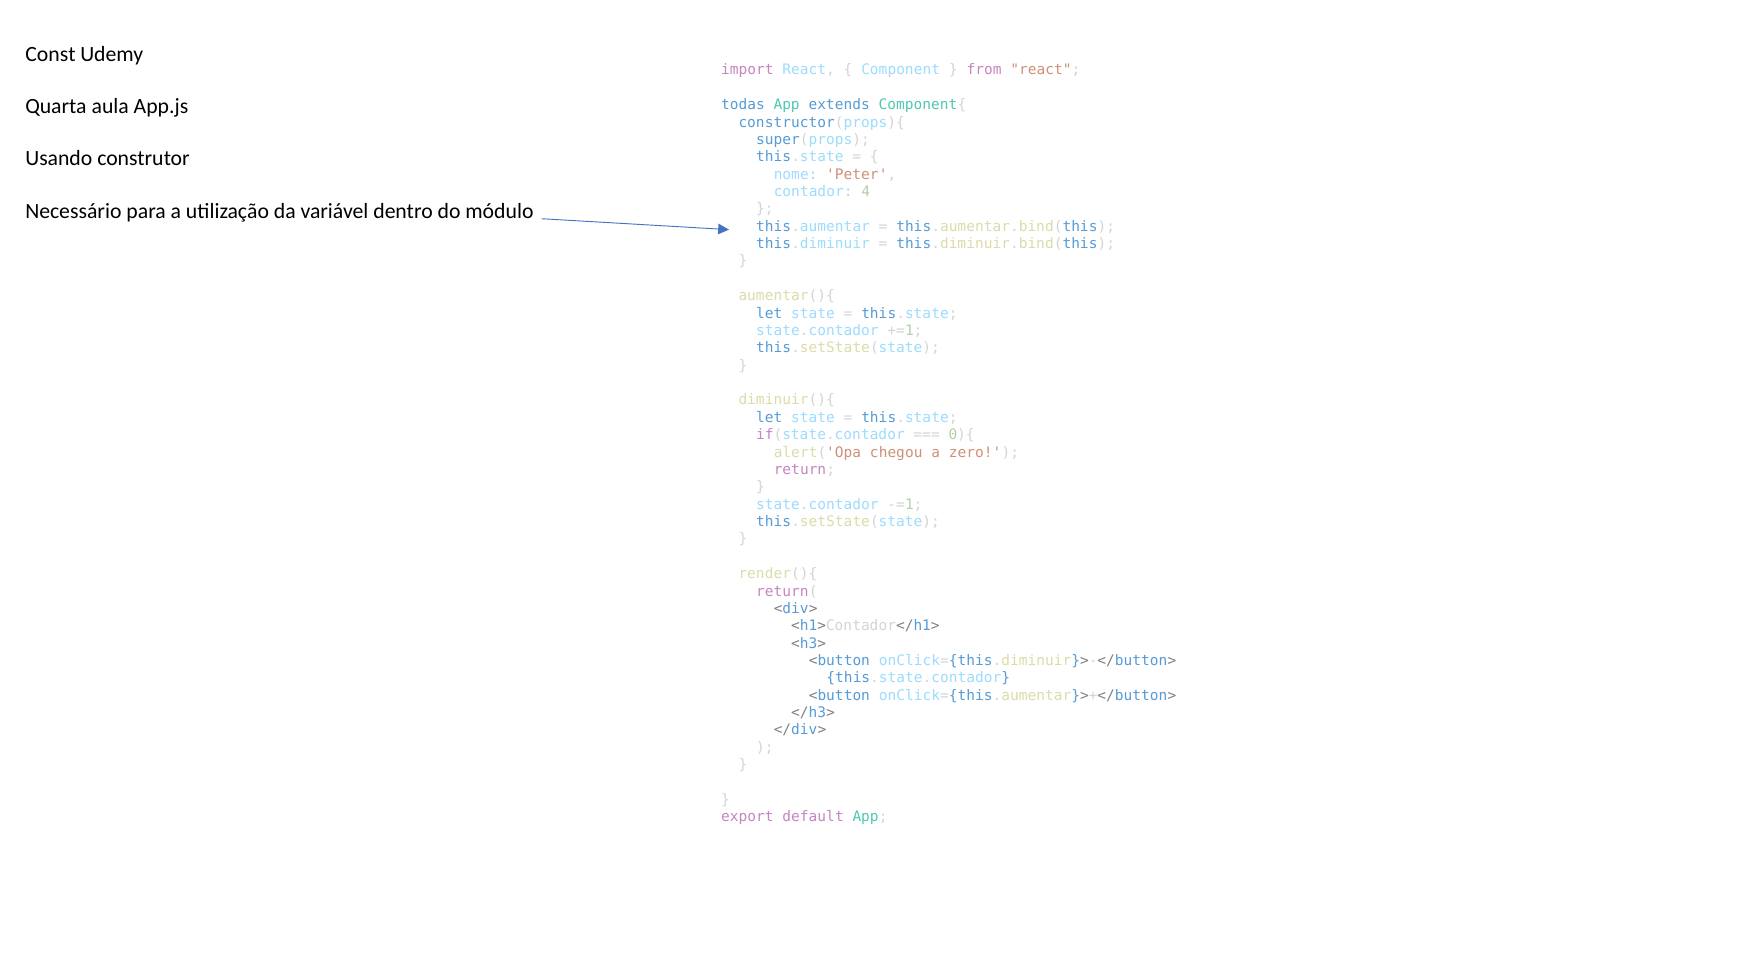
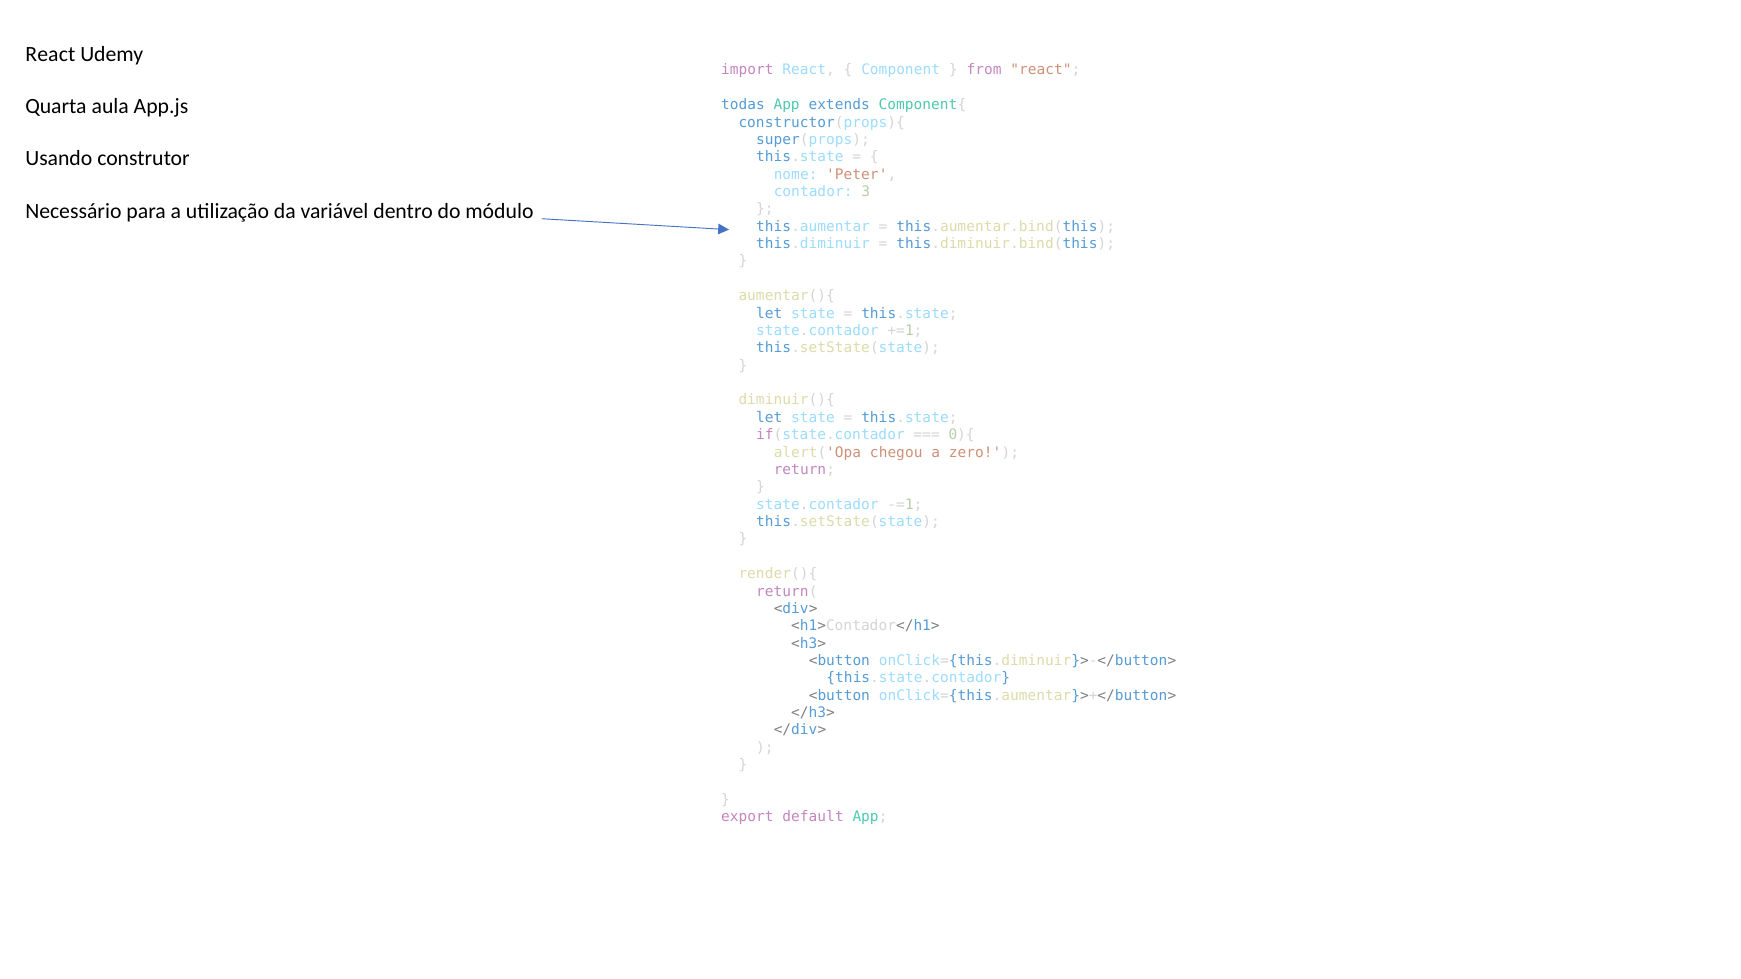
Const at (50, 54): Const -> React
4: 4 -> 3
